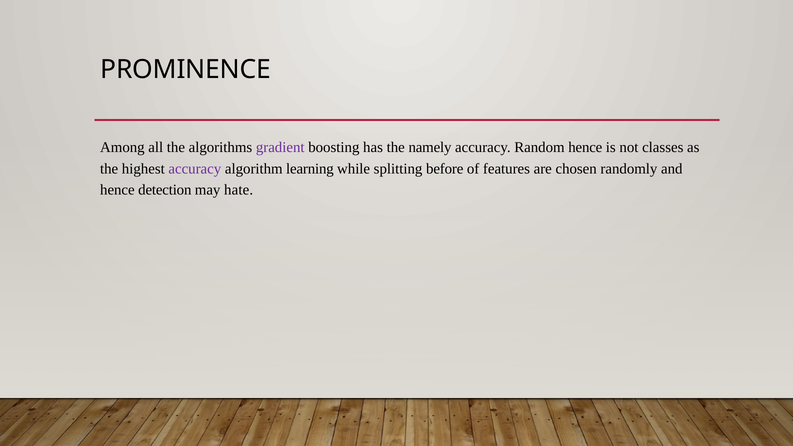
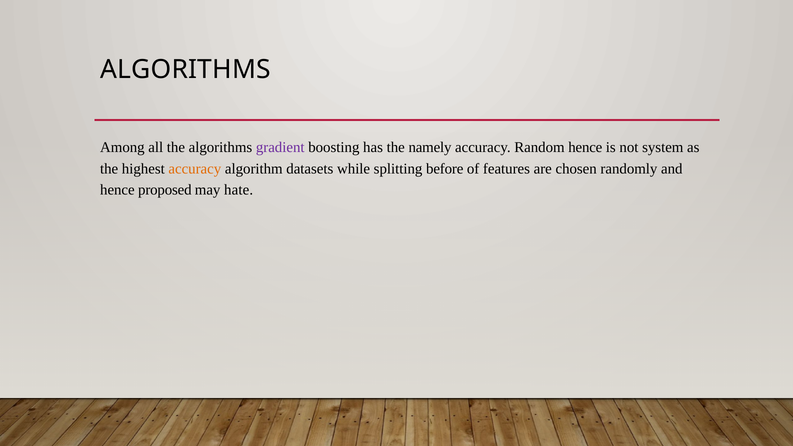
PROMINENCE at (186, 69): PROMINENCE -> ALGORITHMS
classes: classes -> system
accuracy at (195, 169) colour: purple -> orange
learning: learning -> datasets
detection: detection -> proposed
